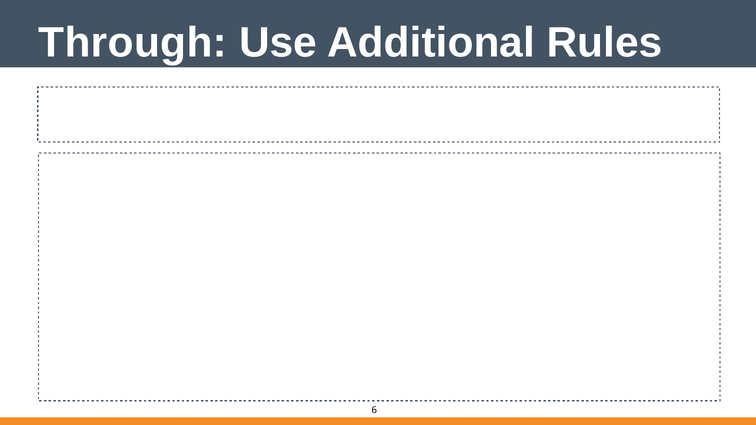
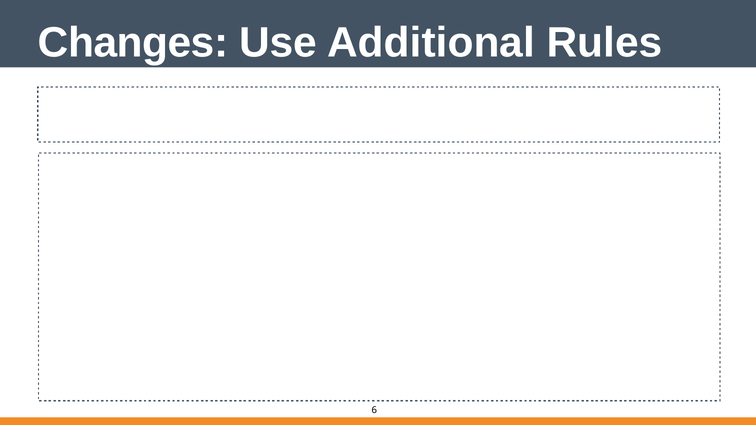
Through: Through -> Changes
